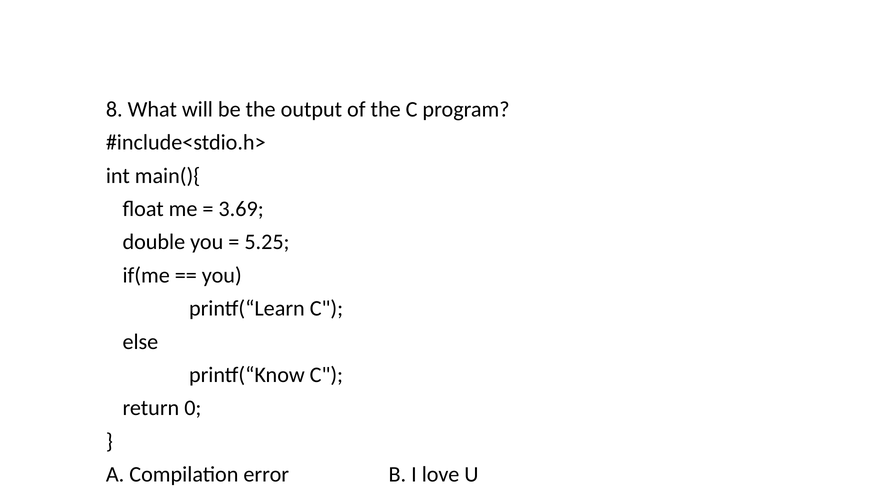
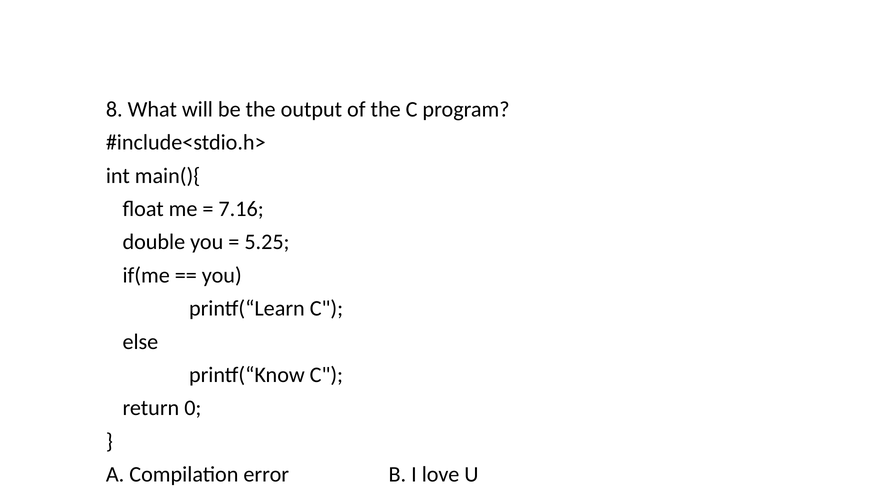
3.69: 3.69 -> 7.16
